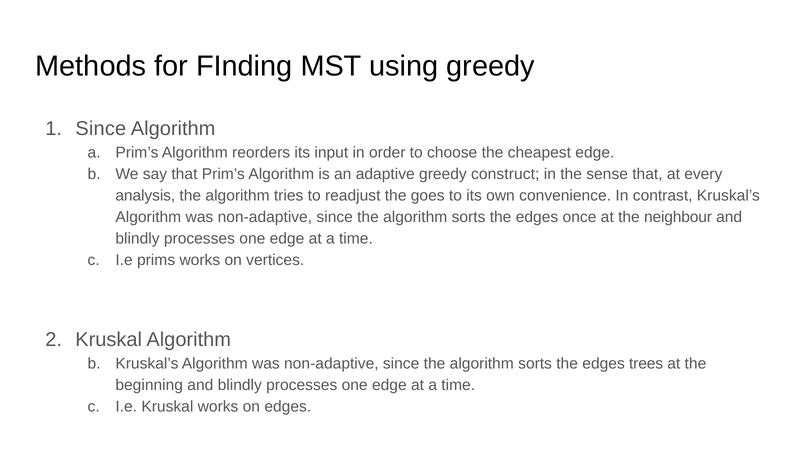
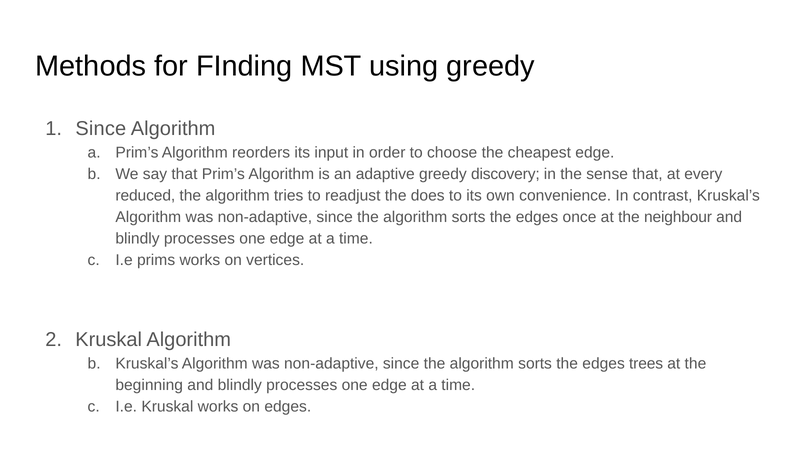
construct: construct -> discovery
analysis: analysis -> reduced
goes: goes -> does
